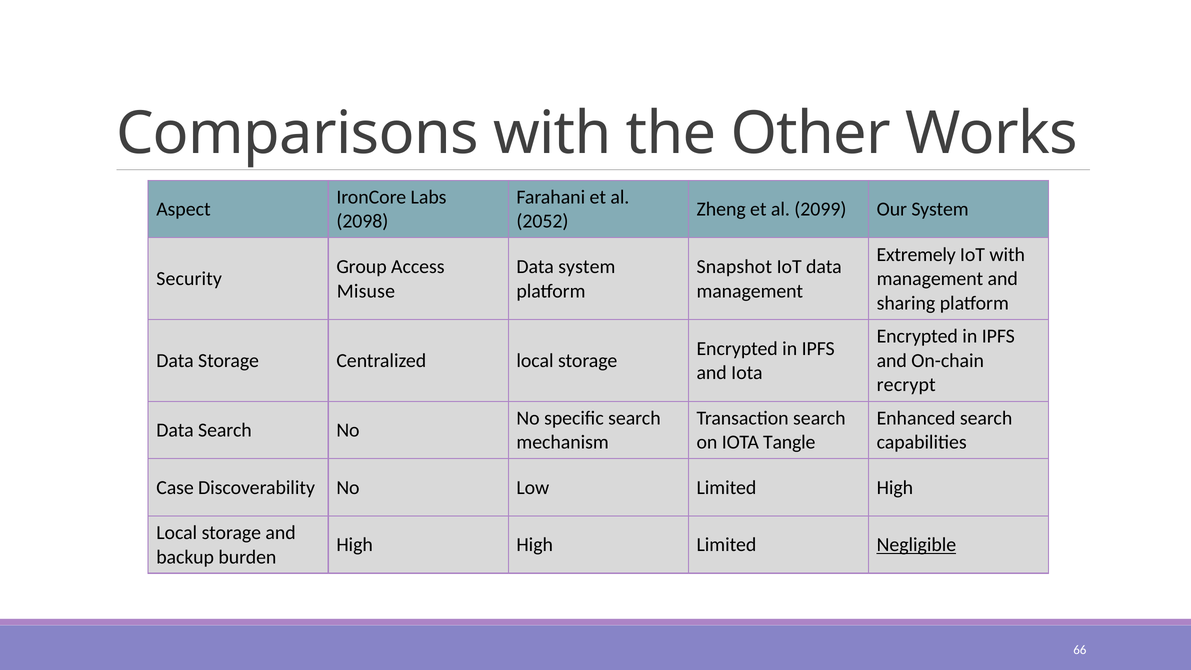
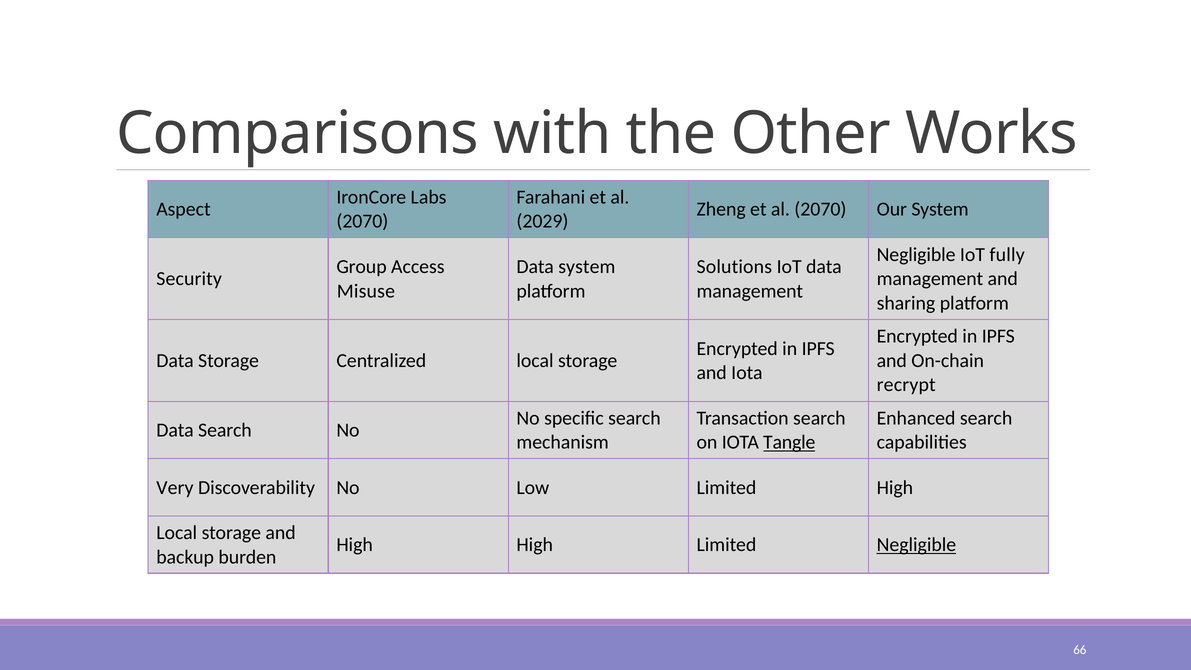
al 2099: 2099 -> 2070
2098 at (362, 221): 2098 -> 2070
2052: 2052 -> 2029
Extremely at (916, 255): Extremely -> Negligible
IoT with: with -> fully
Snapshot: Snapshot -> Solutions
Tangle underline: none -> present
Case: Case -> Very
